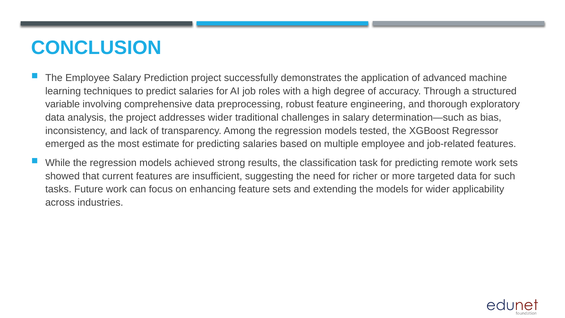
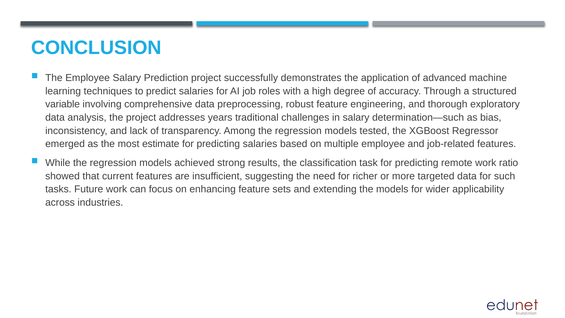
addresses wider: wider -> years
work sets: sets -> ratio
